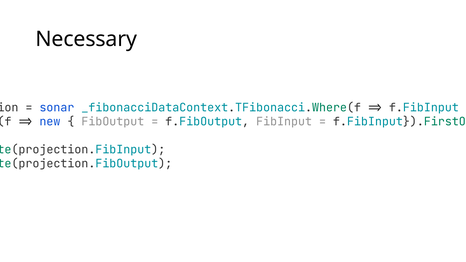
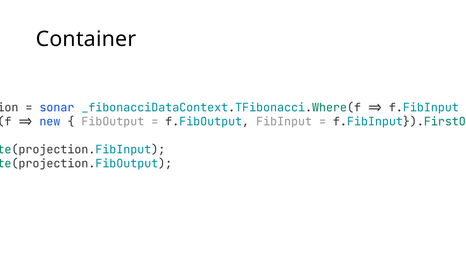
Necessary: Necessary -> Container
